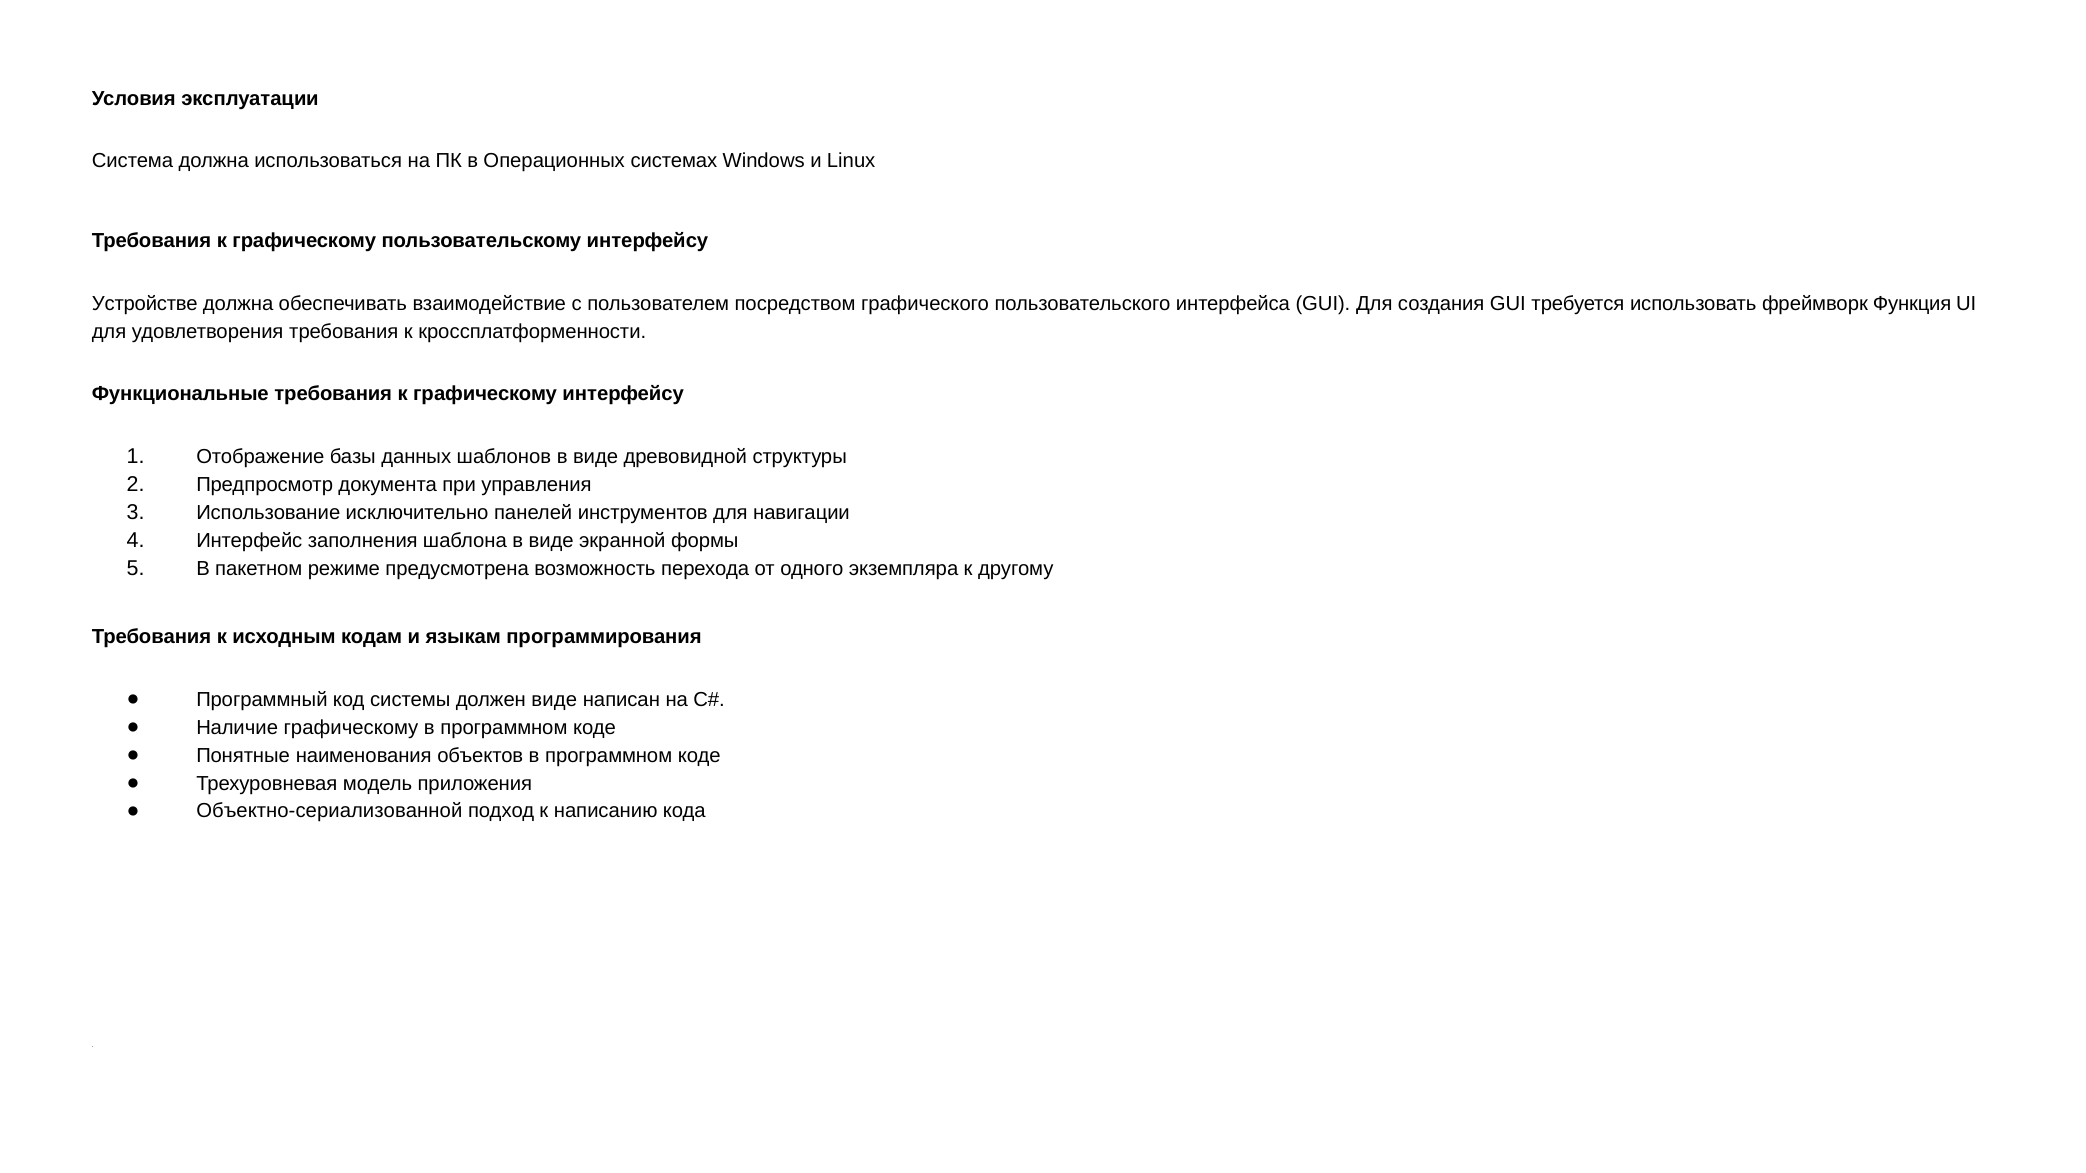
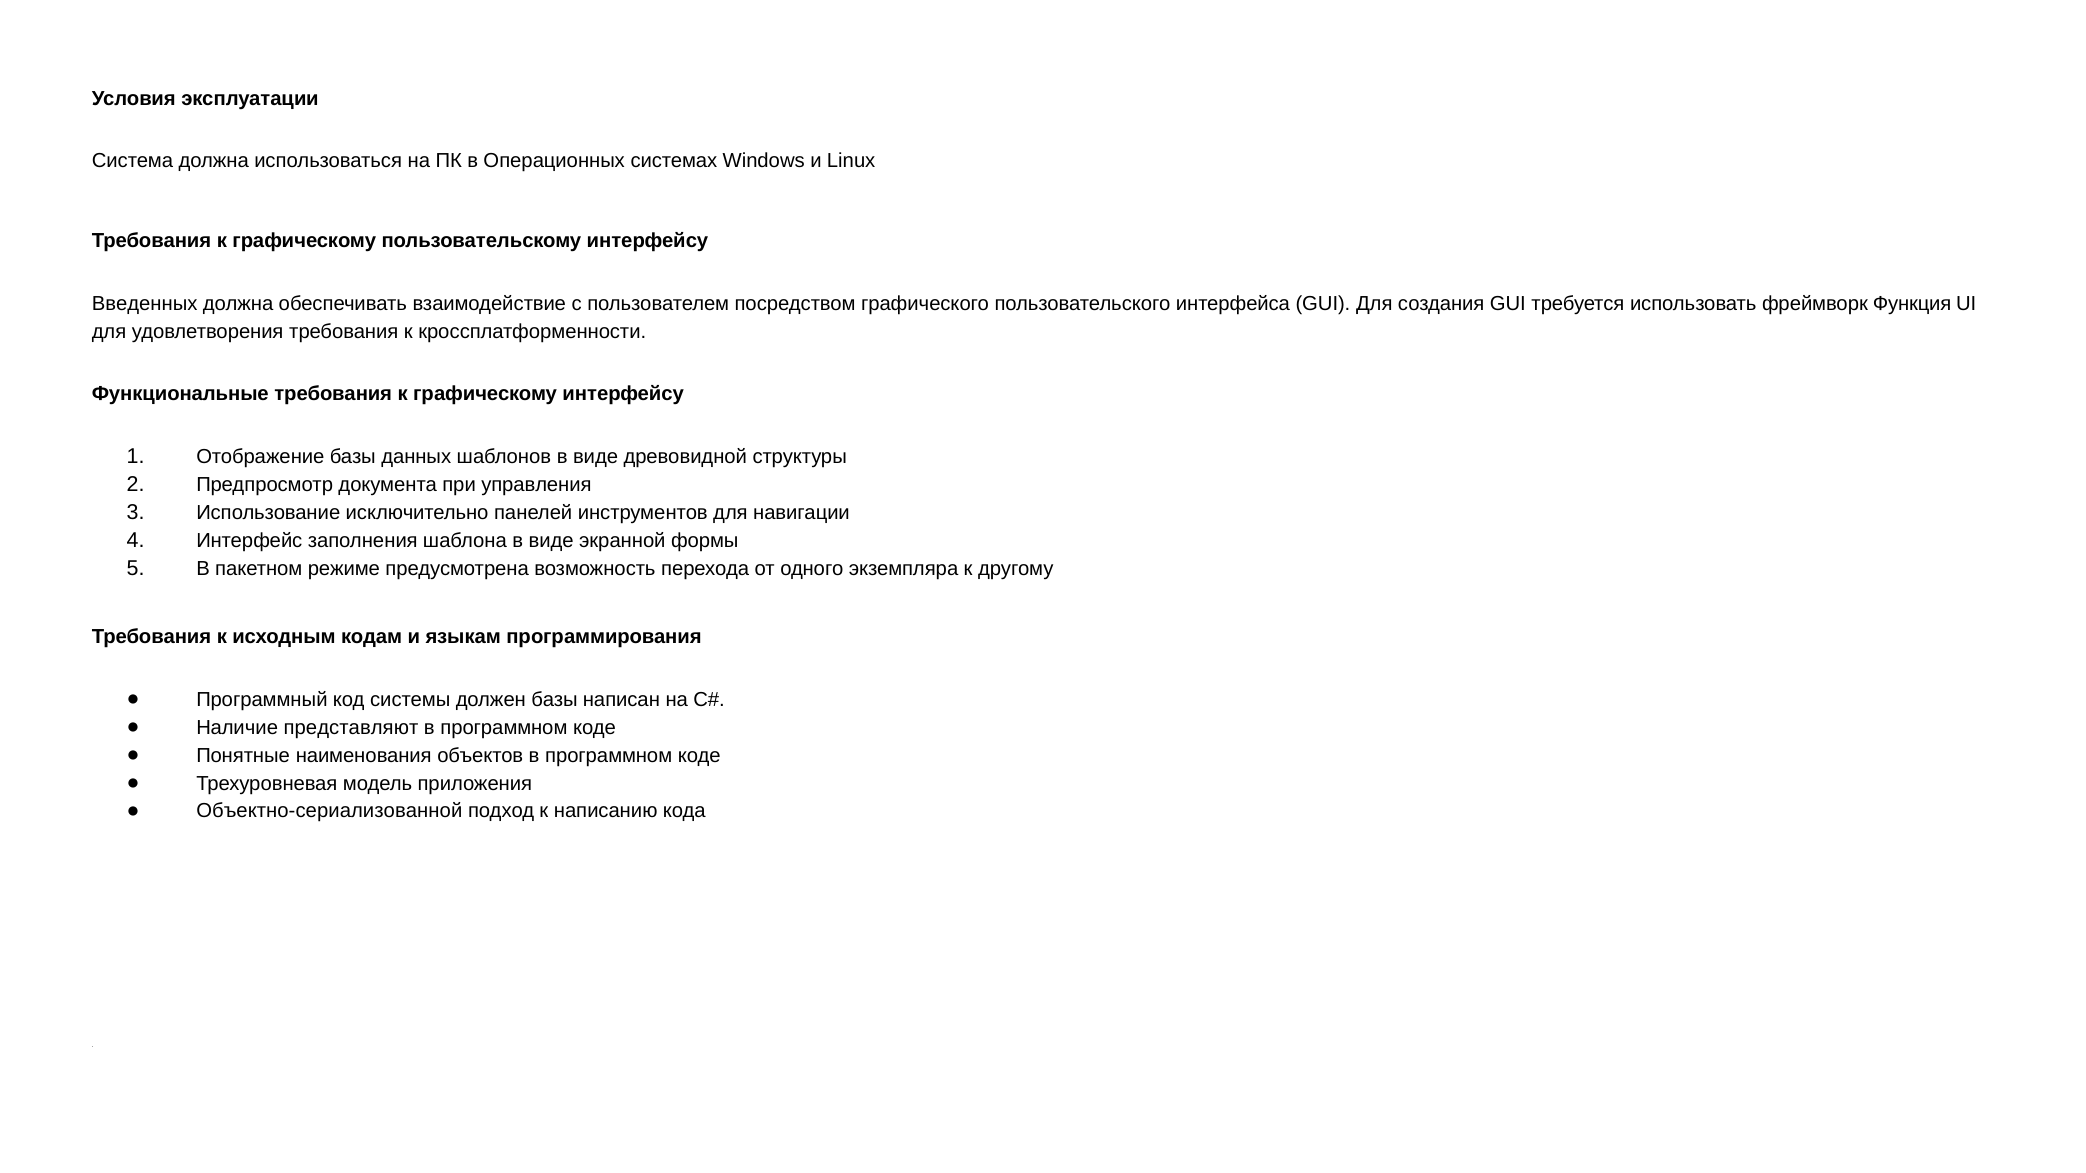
Устройстве: Устройстве -> Введенных
должен виде: виде -> базы
Наличие графическому: графическому -> представляют
